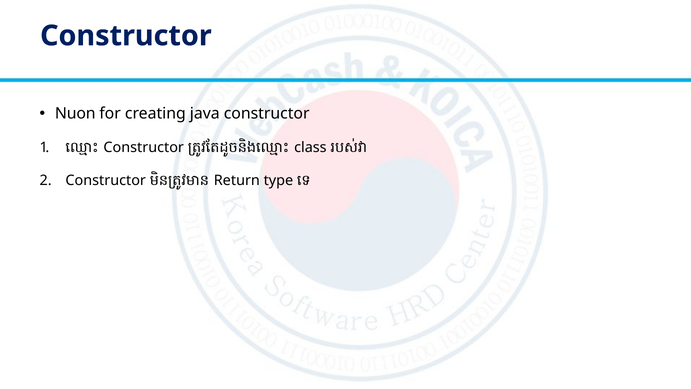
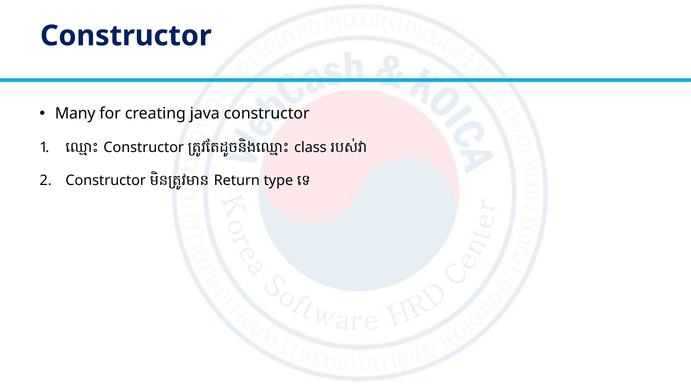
Nuon: Nuon -> Many
